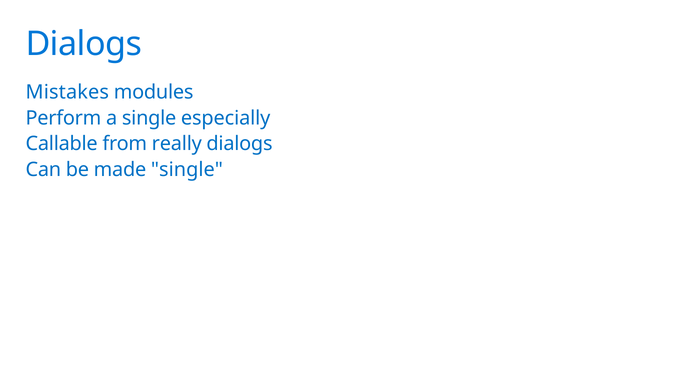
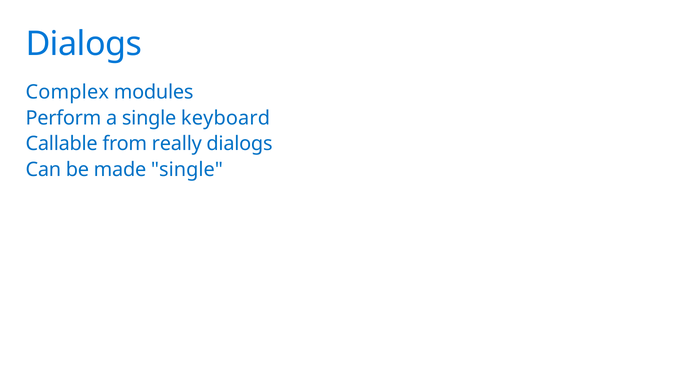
Mistakes: Mistakes -> Complex
especially: especially -> keyboard
